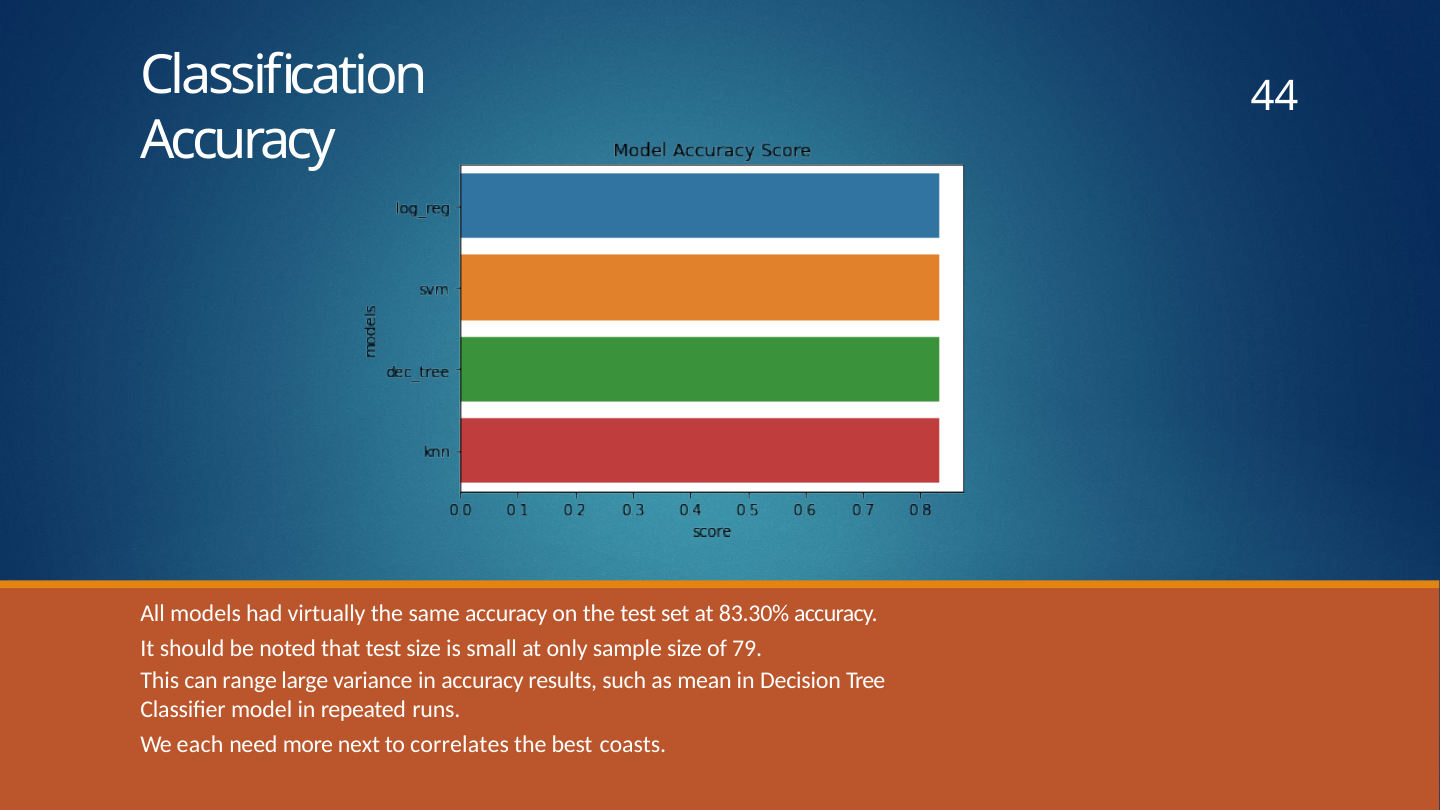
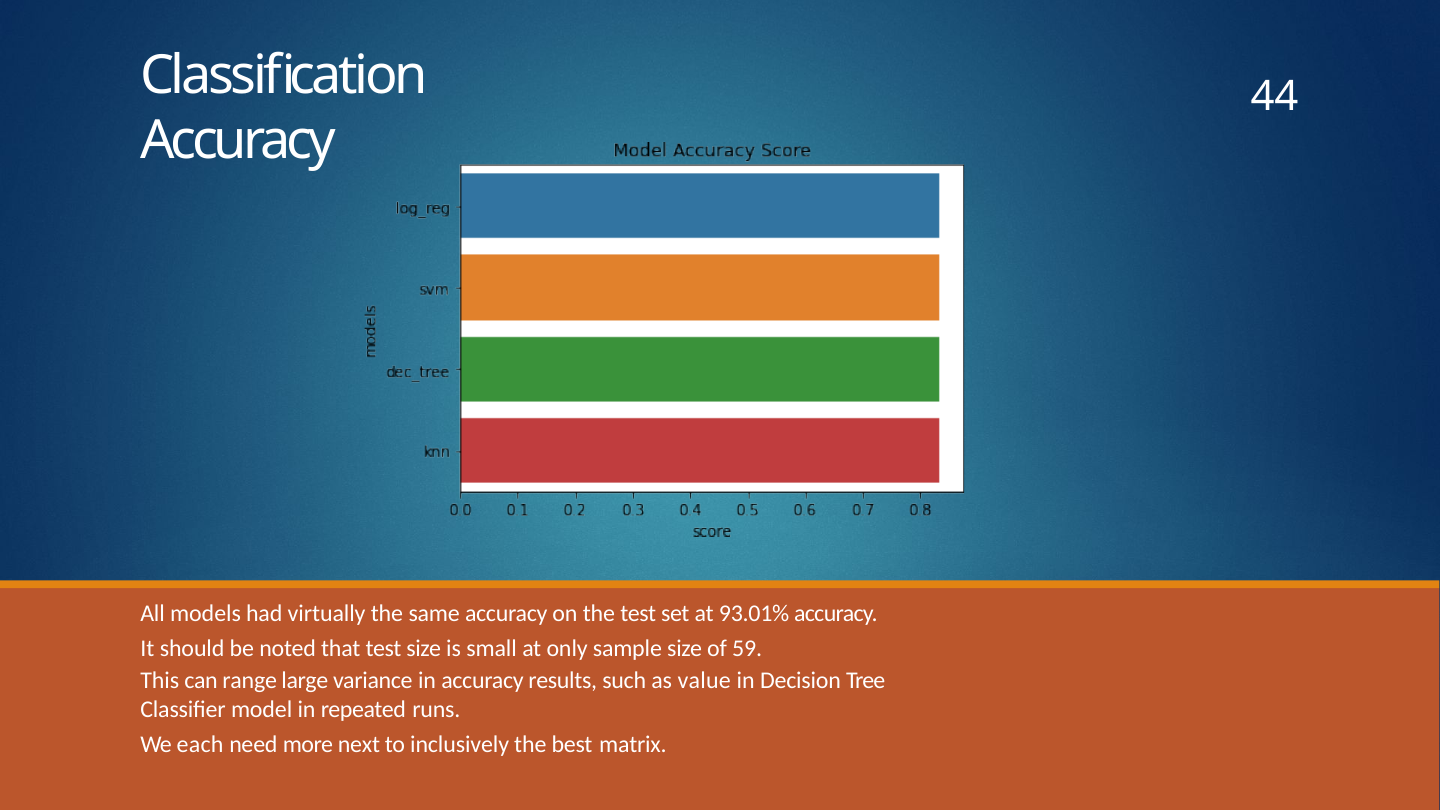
83.30%: 83.30% -> 93.01%
79: 79 -> 59
mean: mean -> value
correlates: correlates -> inclusively
coasts: coasts -> matrix
